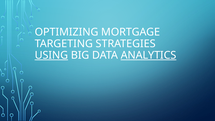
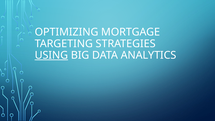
ANALYTICS underline: present -> none
